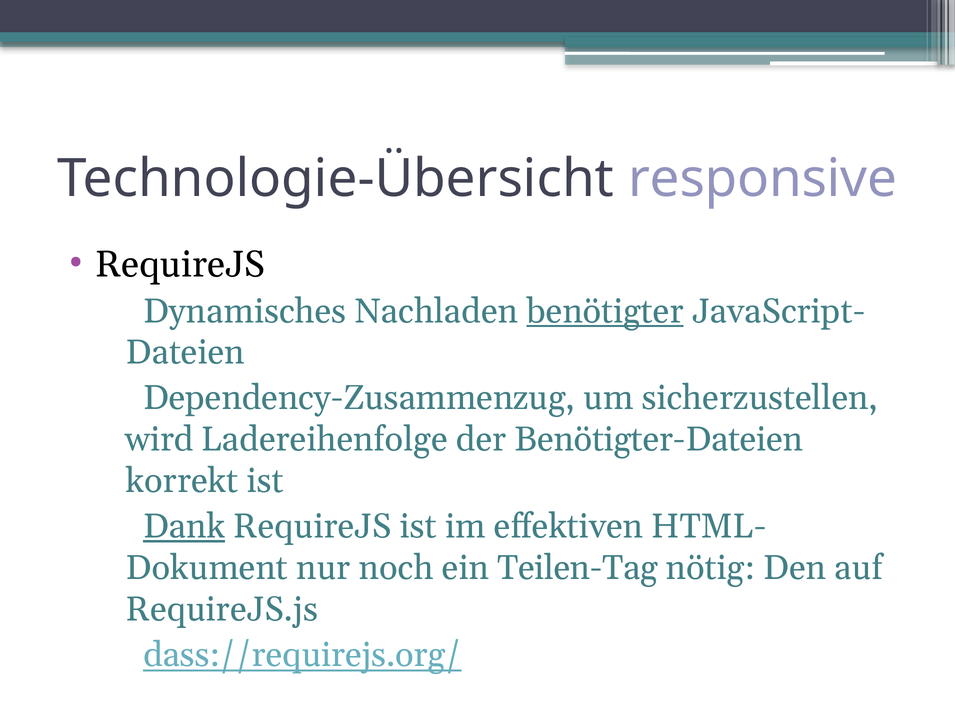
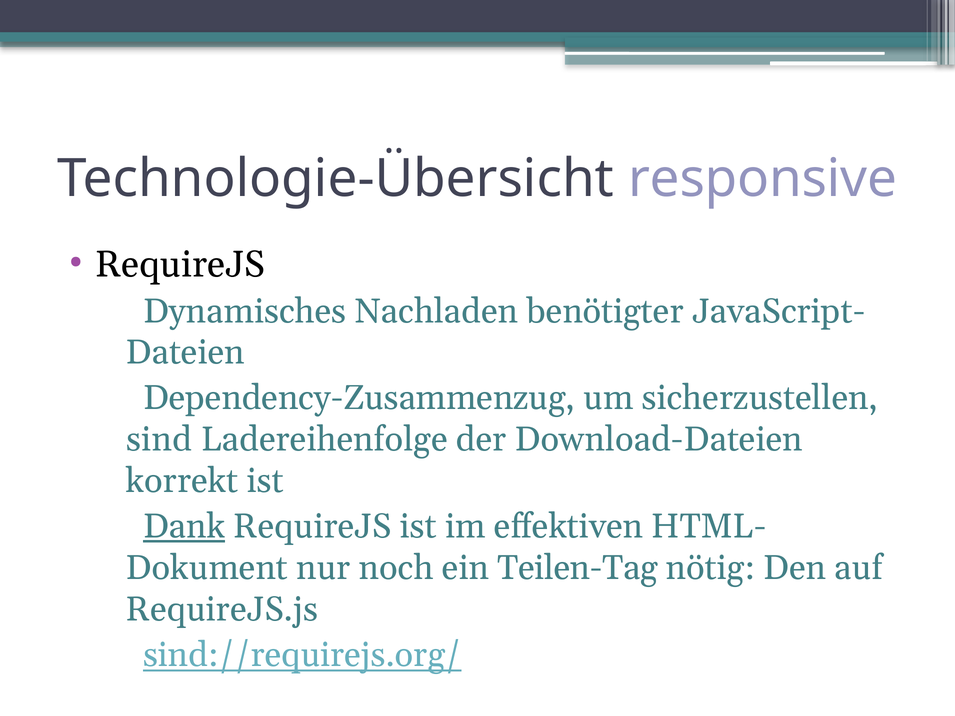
benötigter underline: present -> none
wird: wird -> sind
Benötigter-Dateien: Benötigter-Dateien -> Download-Dateien
dass://requirejs.org/: dass://requirejs.org/ -> sind://requirejs.org/
